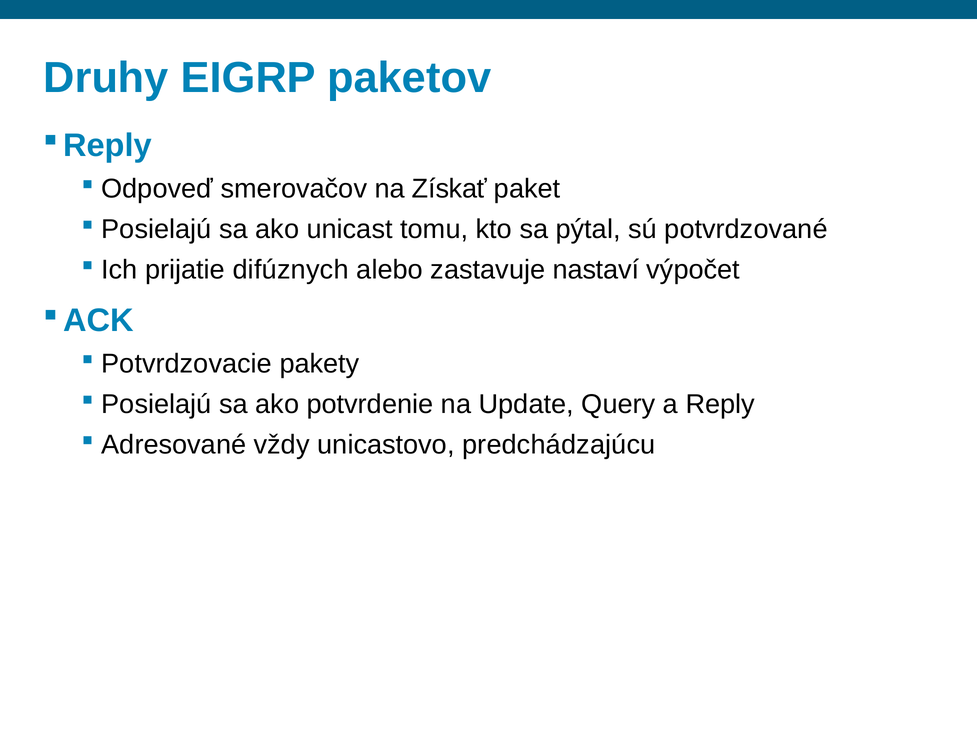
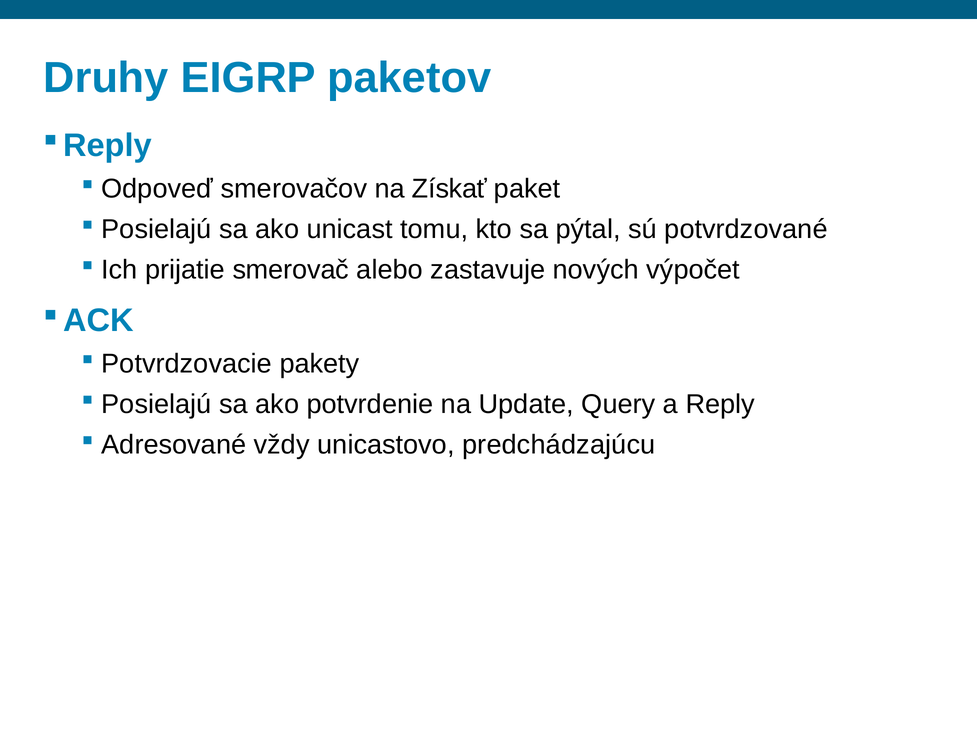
difúznych: difúznych -> smerovač
nastaví: nastaví -> nových
